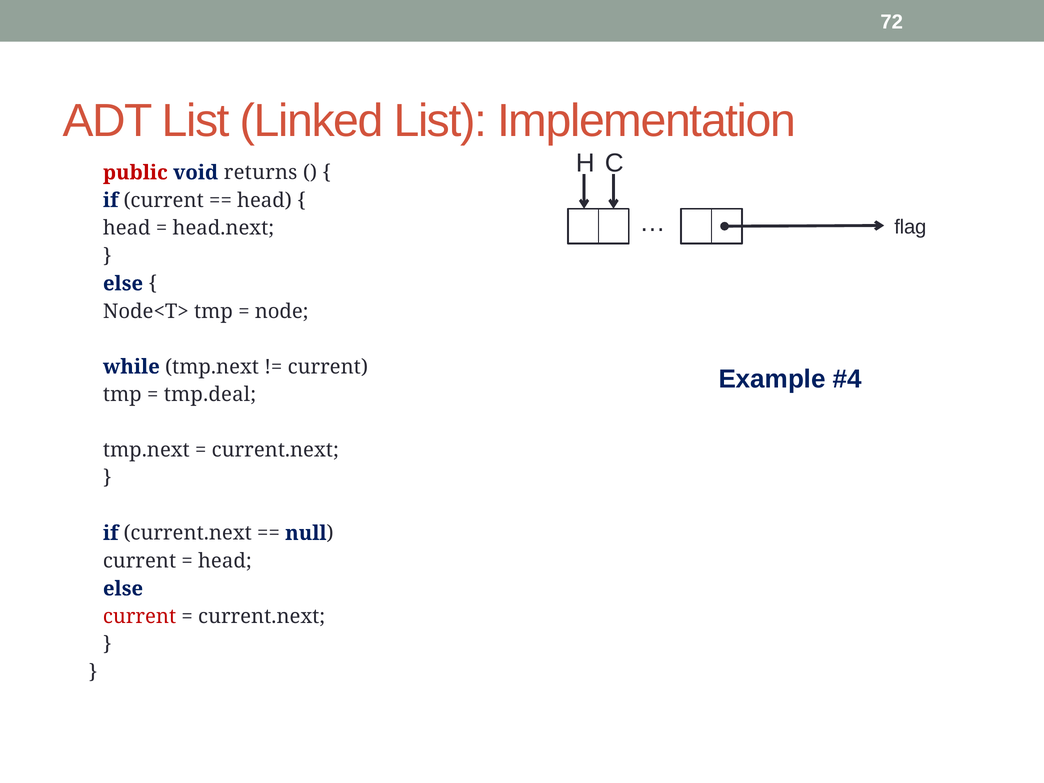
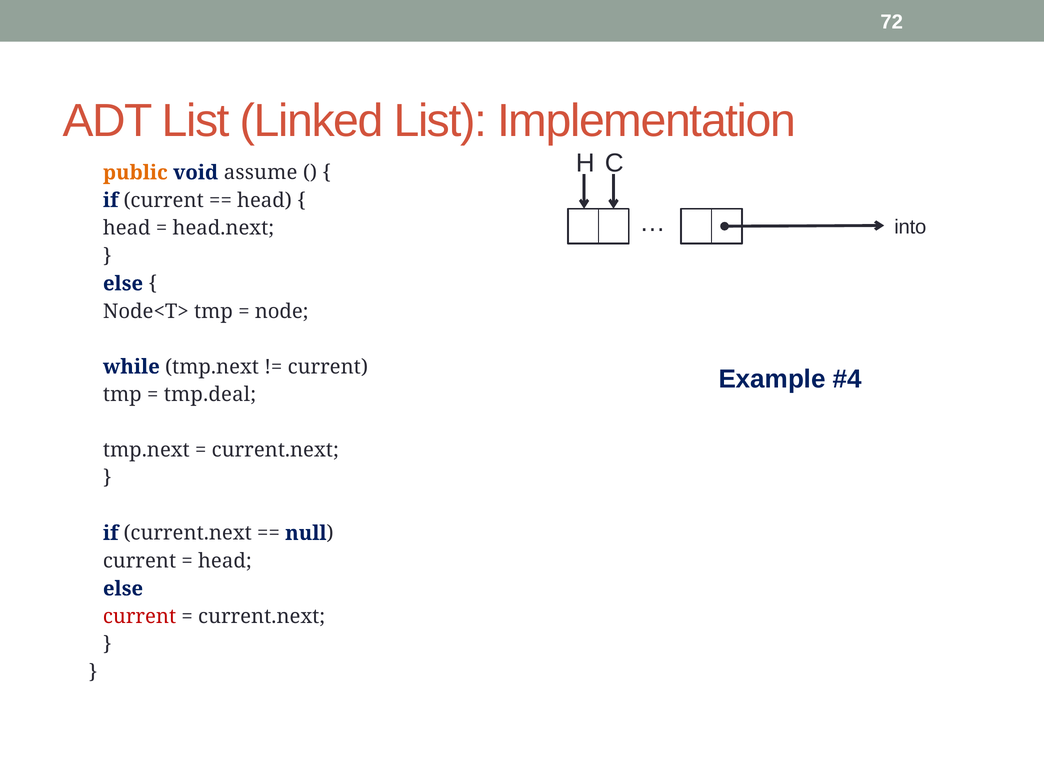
public colour: red -> orange
returns: returns -> assume
flag: flag -> into
